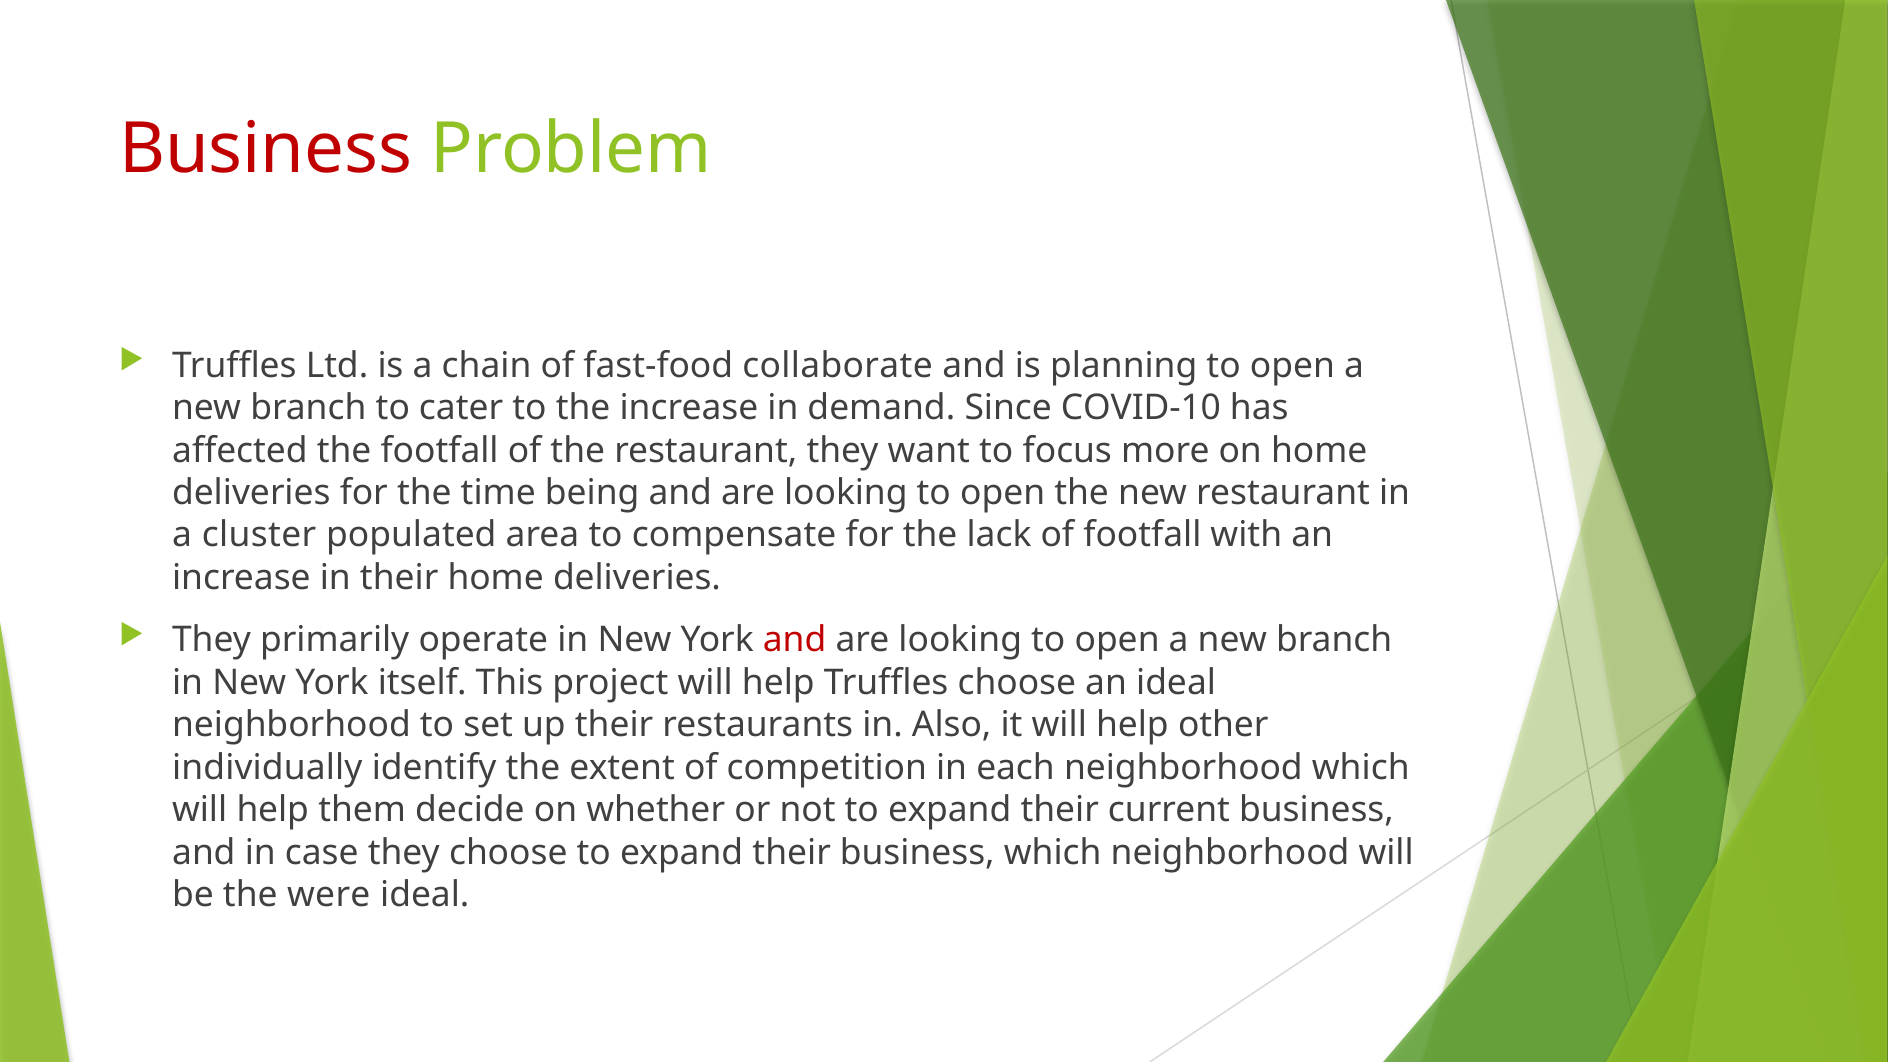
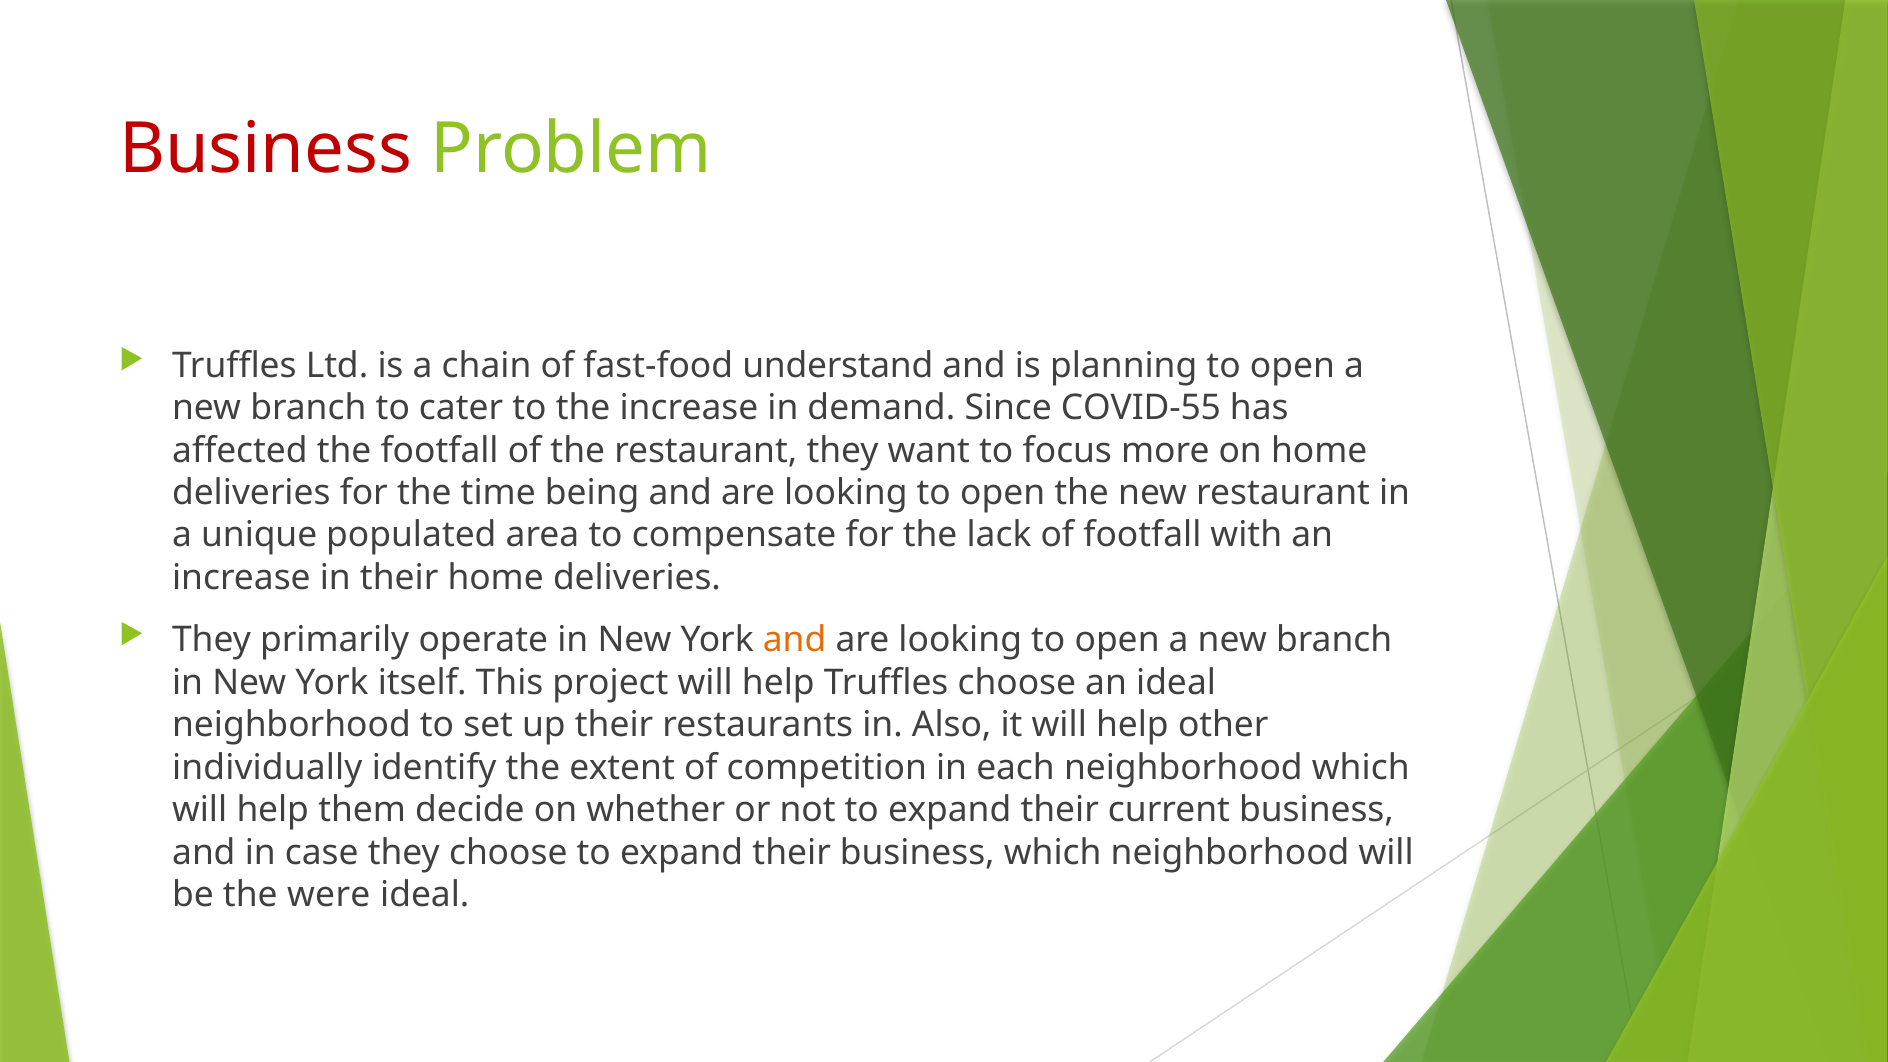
collaborate: collaborate -> understand
COVID-10: COVID-10 -> COVID-55
cluster: cluster -> unique
and at (795, 640) colour: red -> orange
